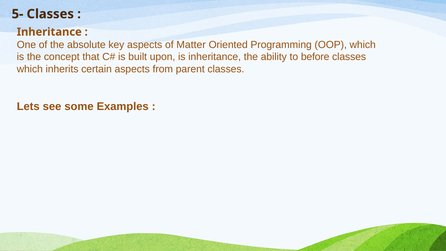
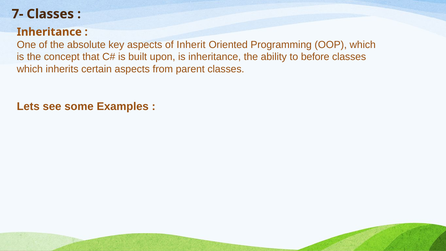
5-: 5- -> 7-
Matter: Matter -> Inherit
